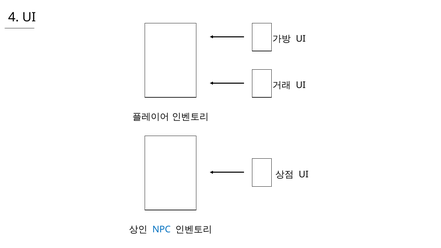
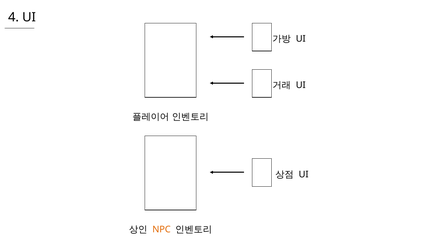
NPC colour: blue -> orange
